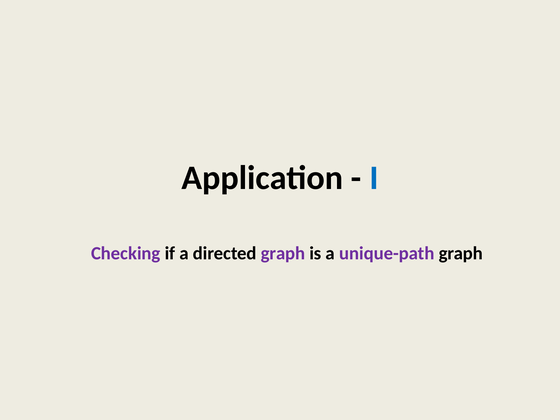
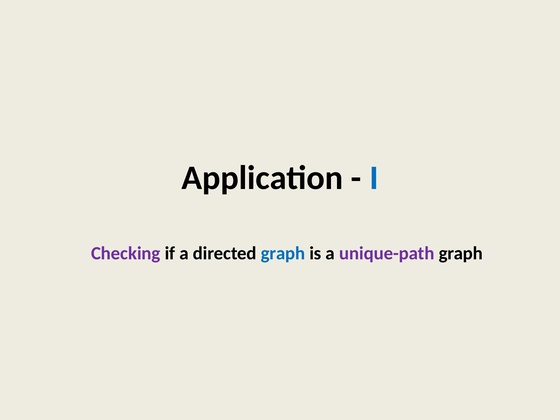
graph at (283, 253) colour: purple -> blue
